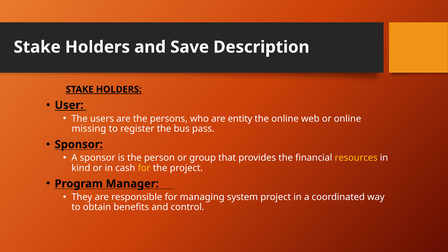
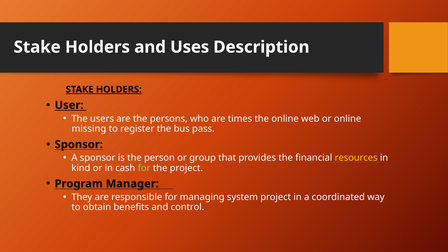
Save: Save -> Uses
entity: entity -> times
for at (144, 168) colour: yellow -> light green
